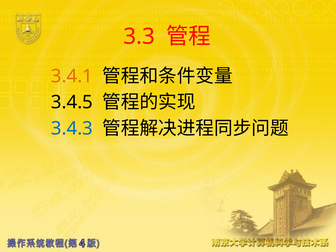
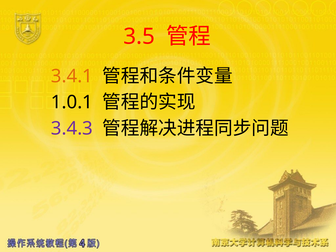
3.3: 3.3 -> 3.5
3.4.5: 3.4.5 -> 1.0.1
3.4.3 colour: blue -> purple
